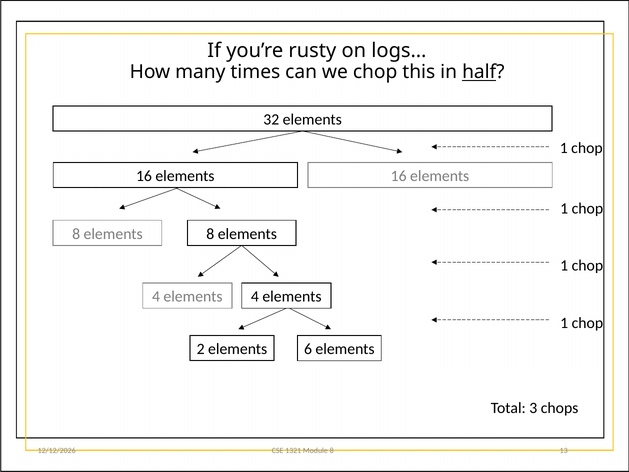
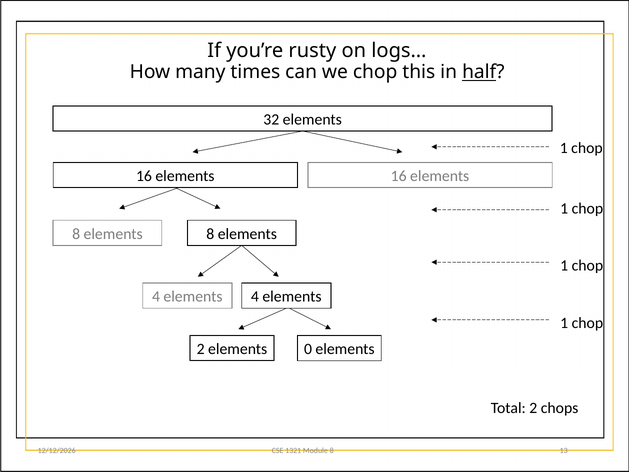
6: 6 -> 0
Total 3: 3 -> 2
